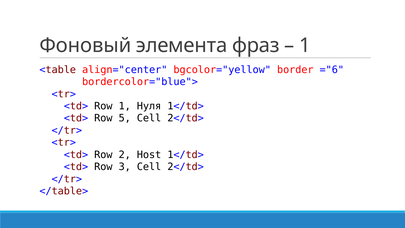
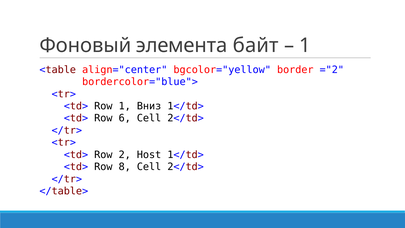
фраз: фраз -> байт
="6: ="6 -> ="2
Нуля: Нуля -> Вниз
5: 5 -> 6
3: 3 -> 8
